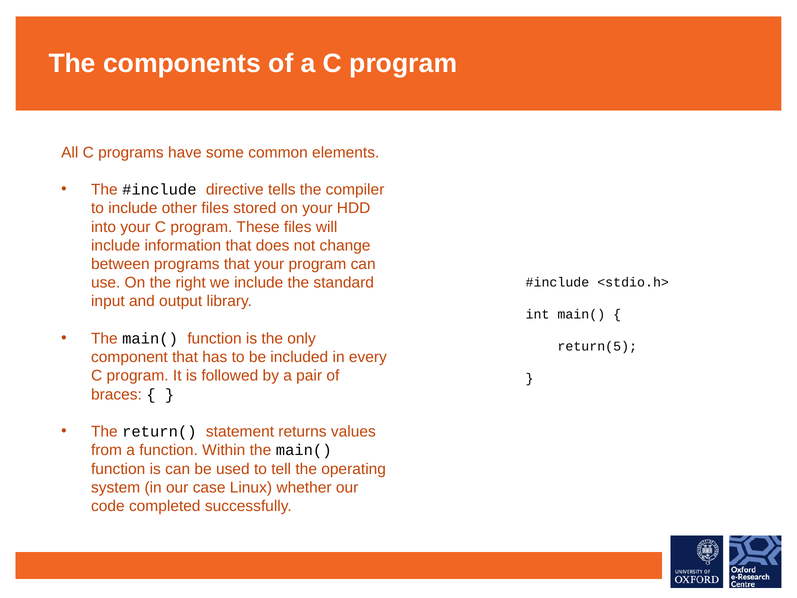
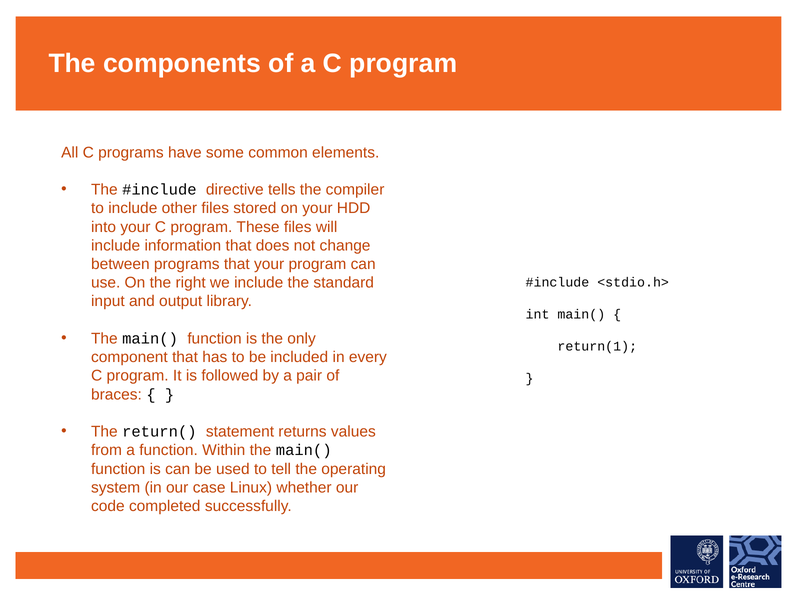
return(5: return(5 -> return(1
